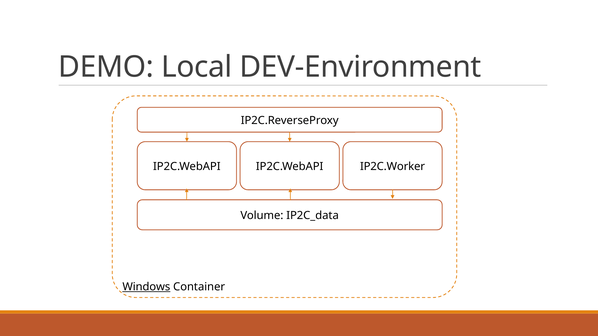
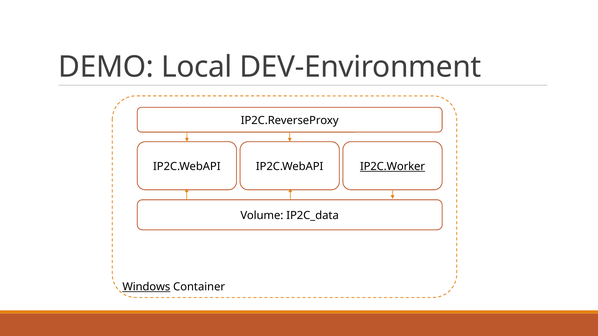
IP2C.Worker underline: none -> present
